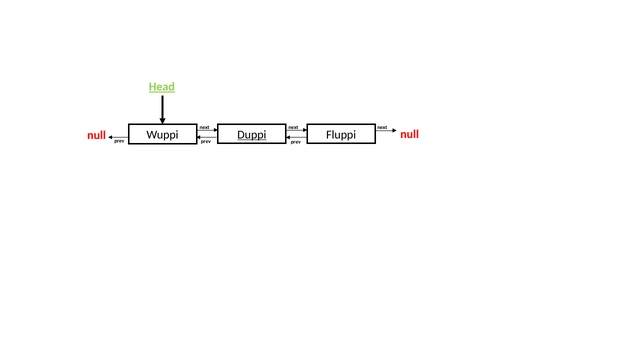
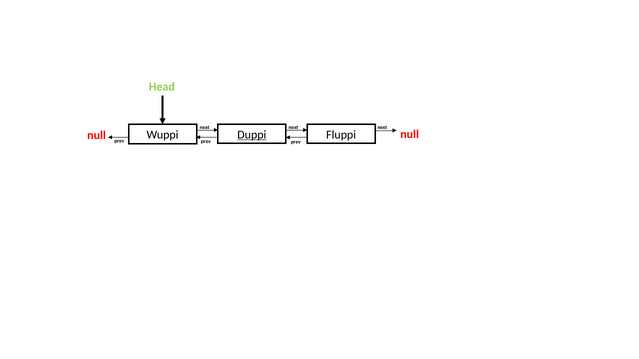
Head underline: present -> none
